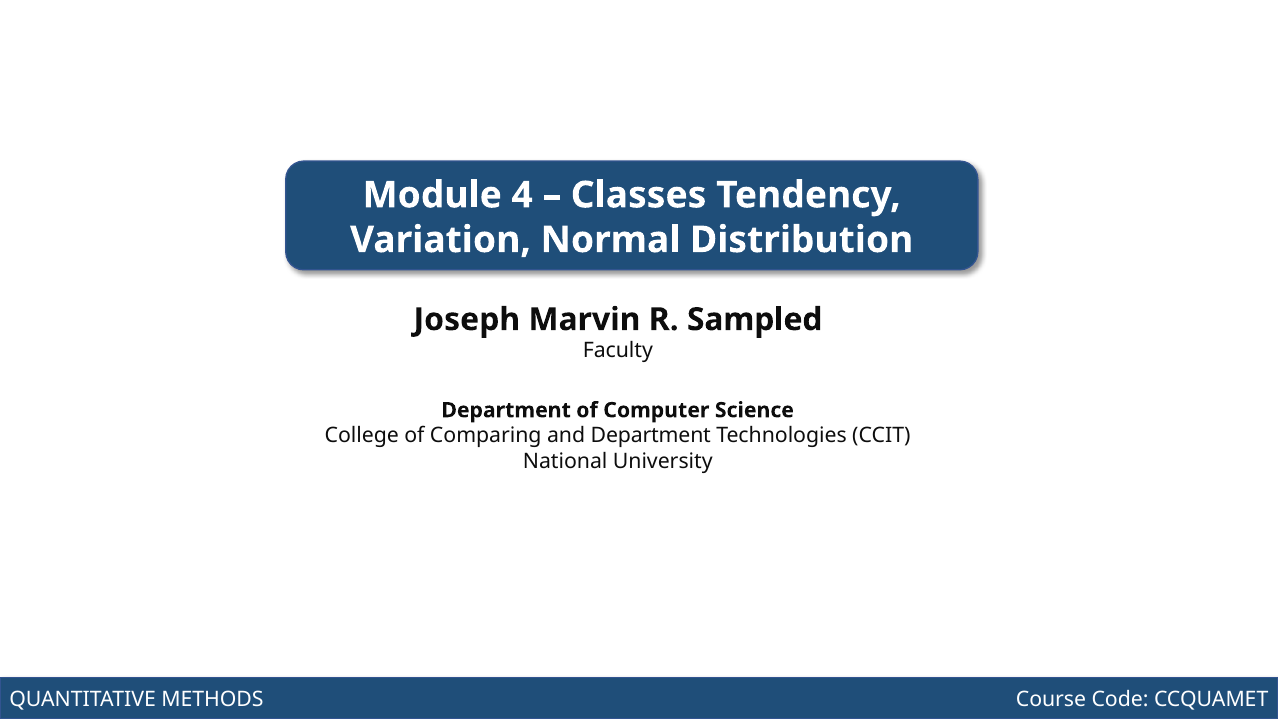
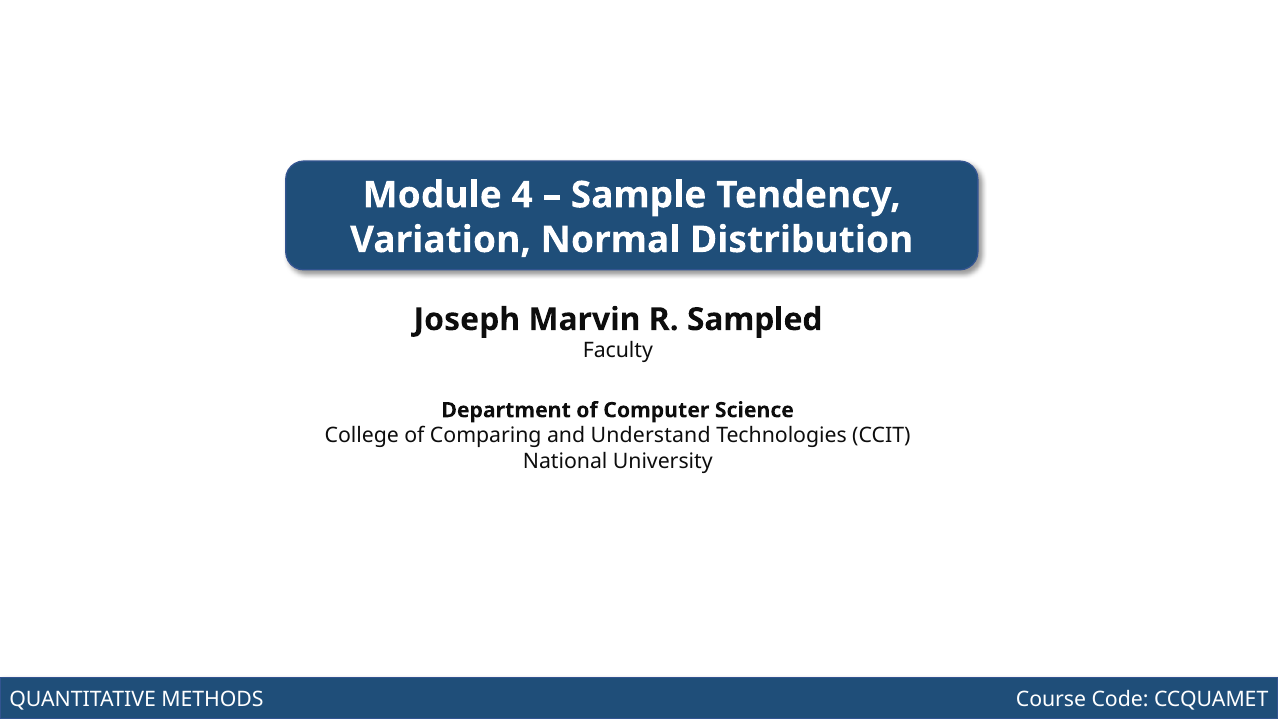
Classes: Classes -> Sample
and Department: Department -> Understand
